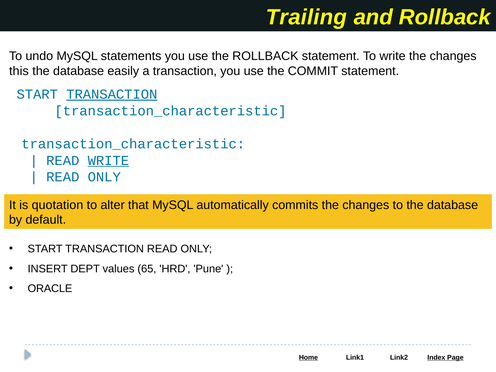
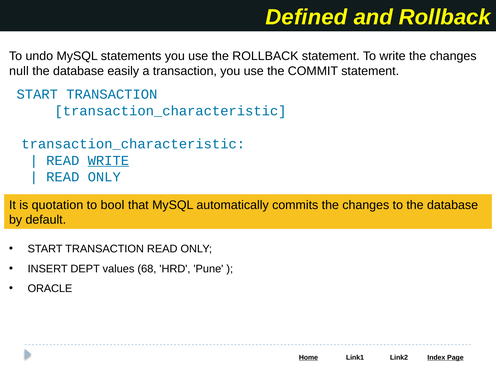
Trailing: Trailing -> Defined
this: this -> null
TRANSACTION at (112, 94) underline: present -> none
alter: alter -> bool
65: 65 -> 68
